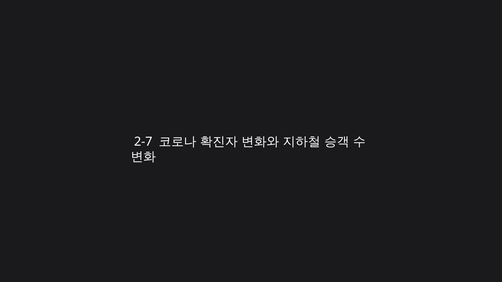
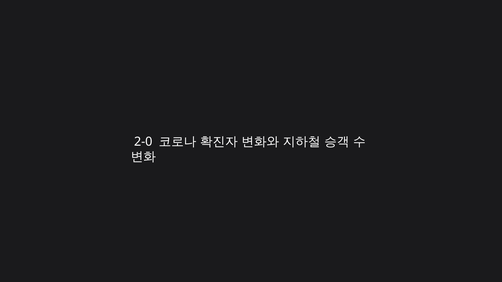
2-7: 2-7 -> 2-0
